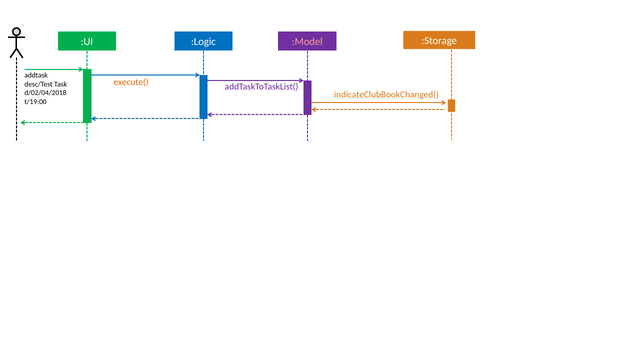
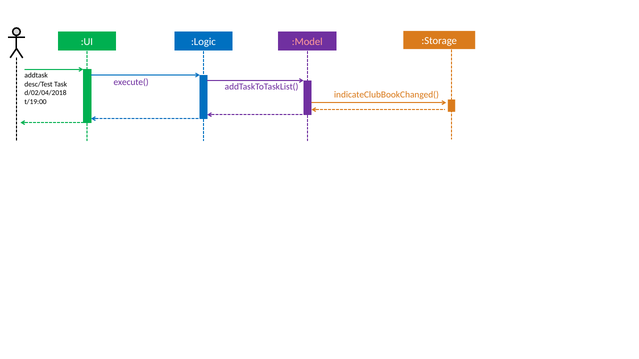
execute( colour: orange -> purple
